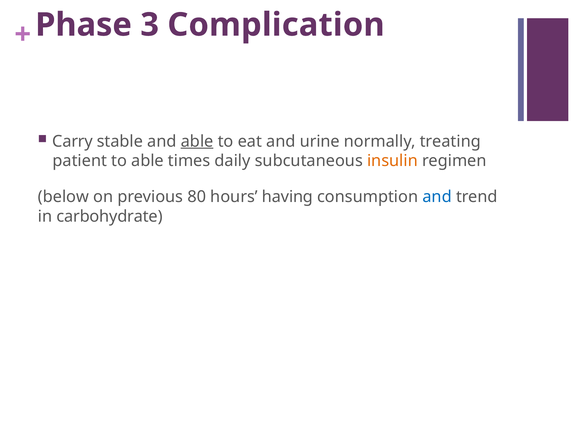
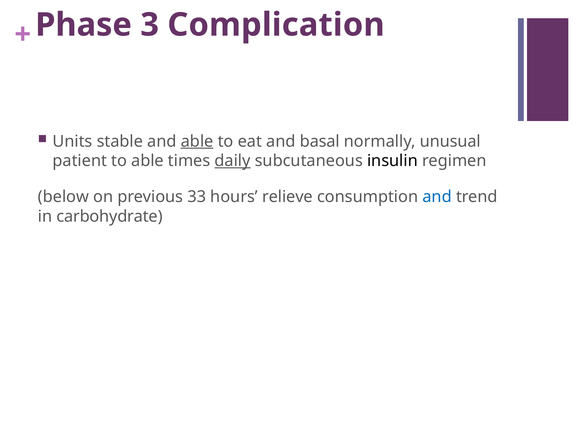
Carry: Carry -> Units
urine: urine -> basal
treating: treating -> unusual
daily underline: none -> present
insulin colour: orange -> black
80: 80 -> 33
having: having -> relieve
